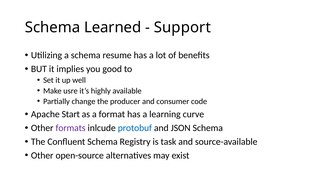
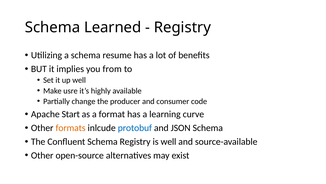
Support at (182, 27): Support -> Registry
good: good -> from
formats colour: purple -> orange
is task: task -> well
